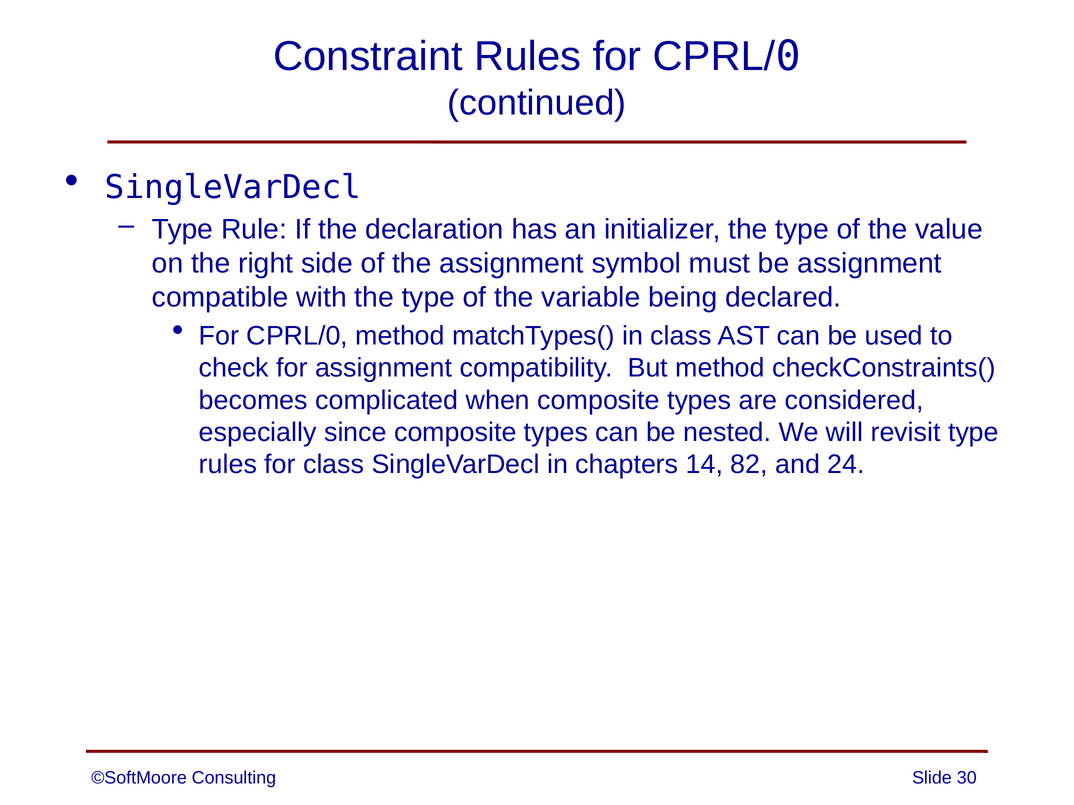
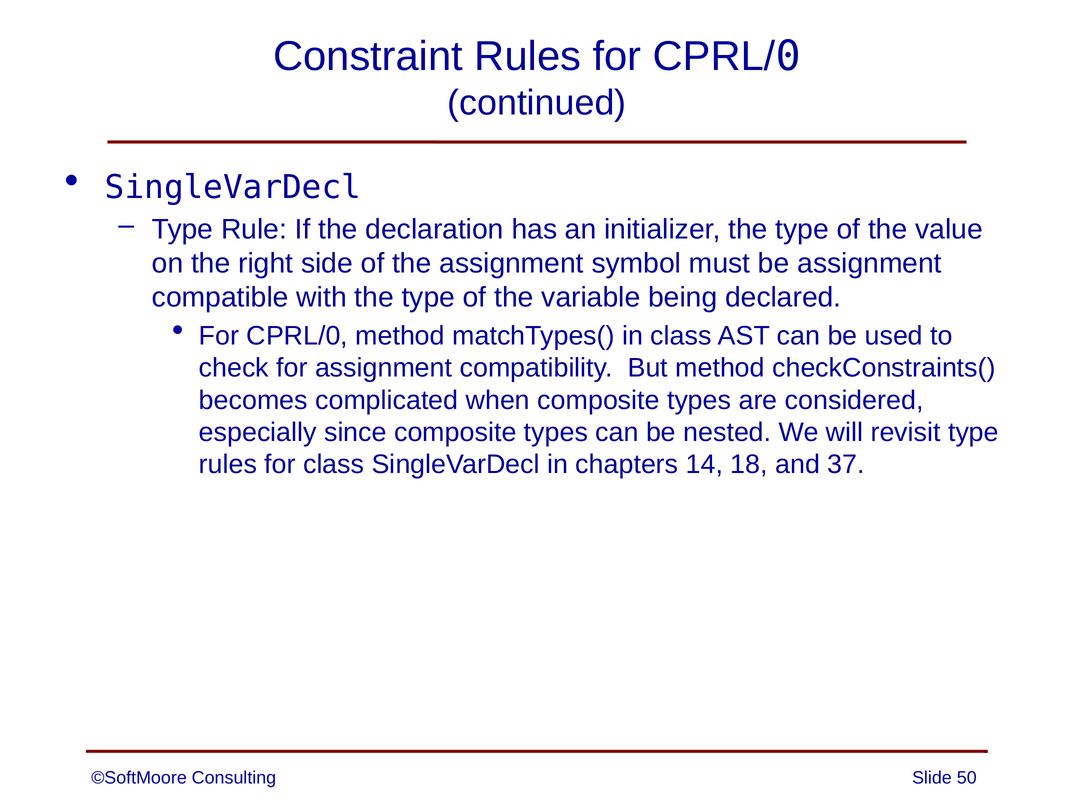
82: 82 -> 18
24: 24 -> 37
30: 30 -> 50
